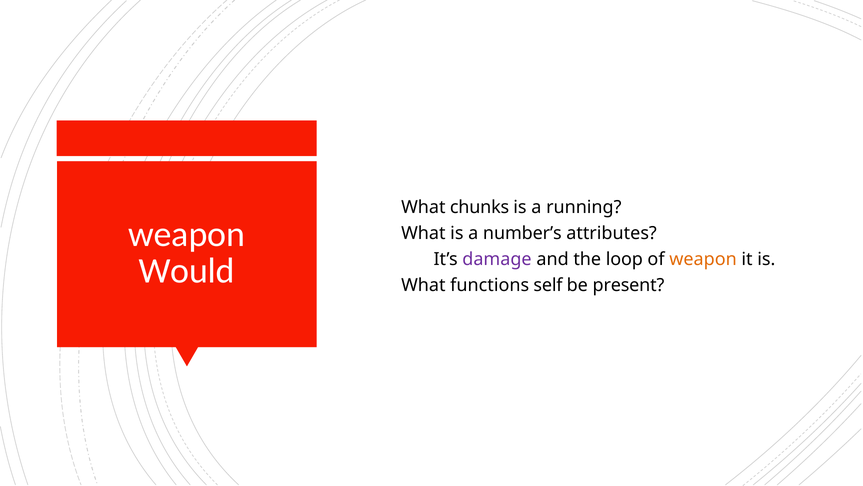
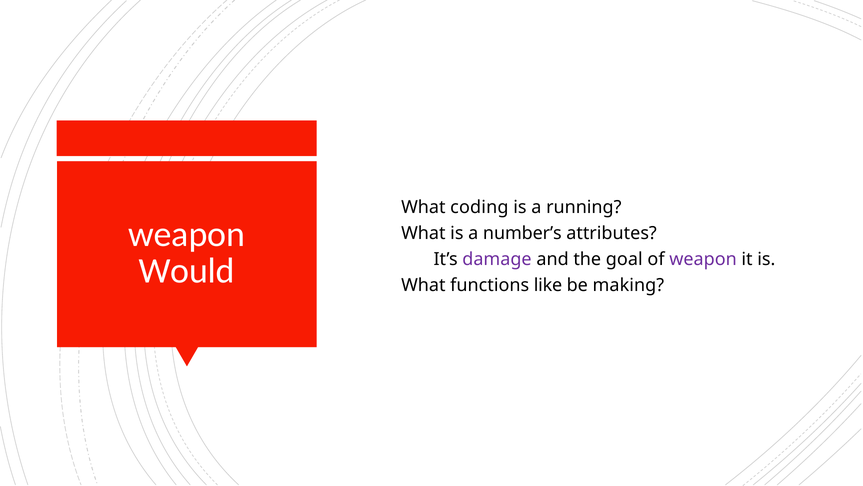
chunks: chunks -> coding
loop: loop -> goal
weapon at (703, 259) colour: orange -> purple
self: self -> like
present: present -> making
